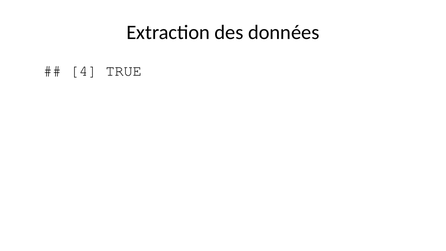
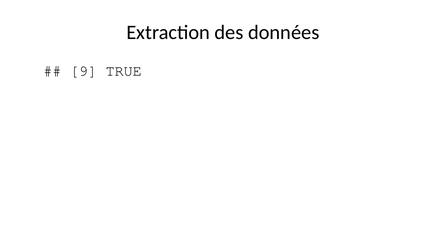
4: 4 -> 9
